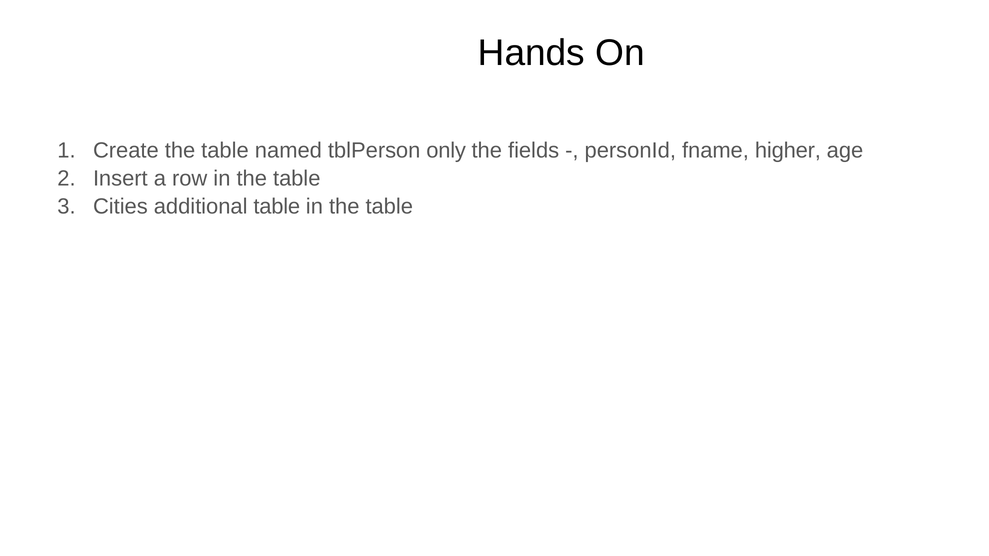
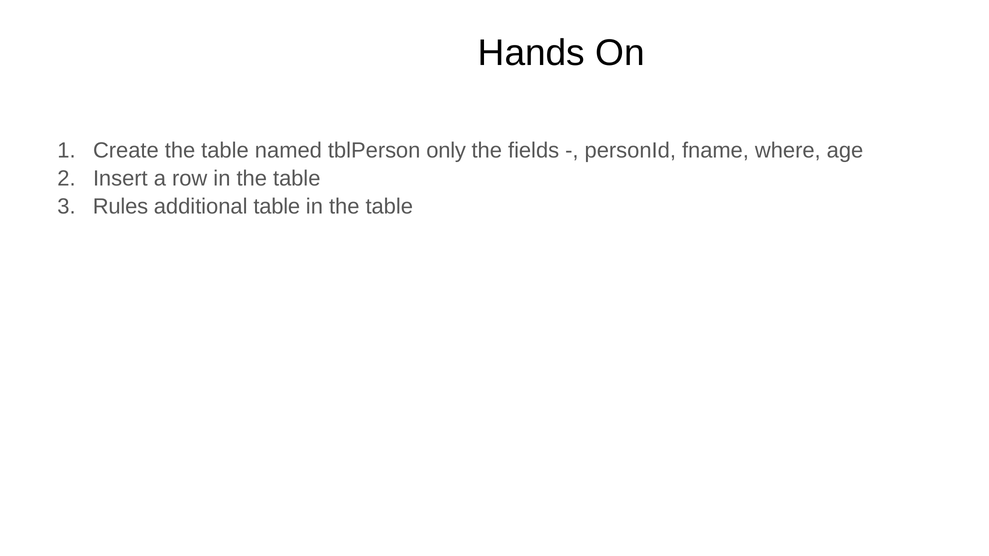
higher: higher -> where
Cities: Cities -> Rules
